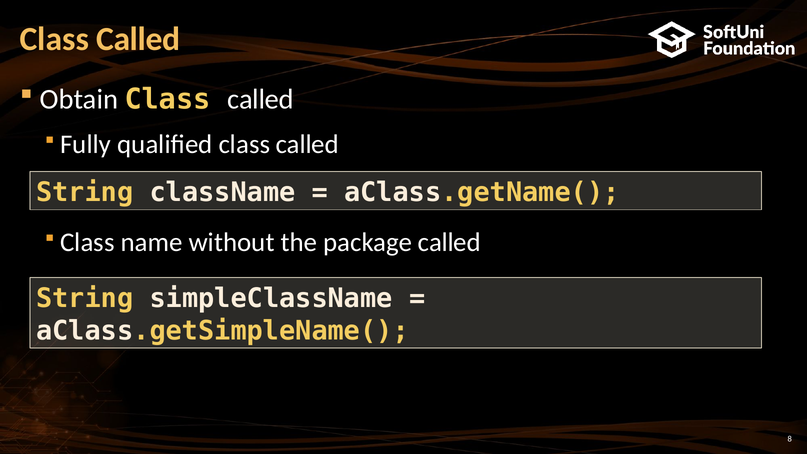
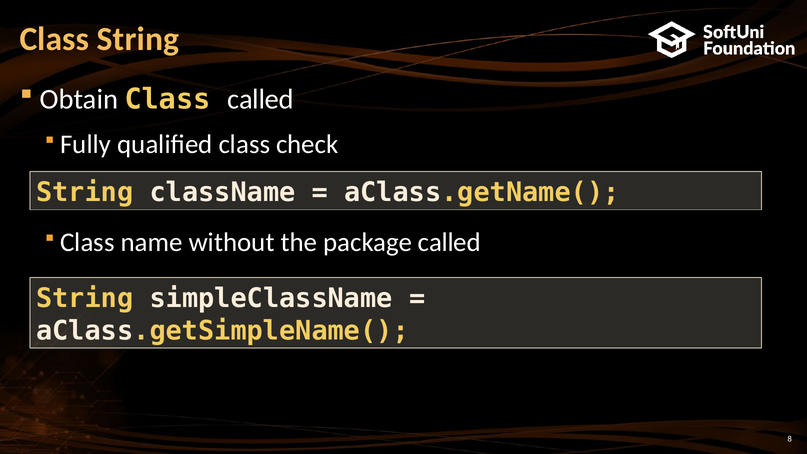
Called at (138, 39): Called -> String
qualified class called: called -> check
